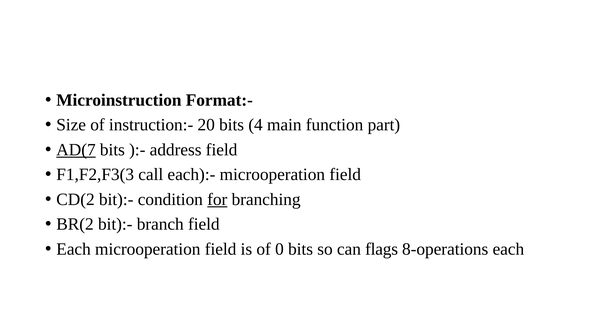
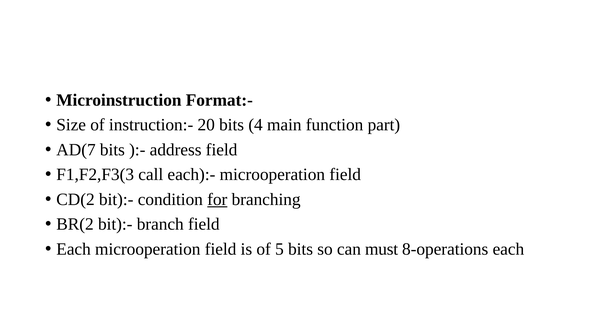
AD(7 underline: present -> none
0: 0 -> 5
flags: flags -> must
